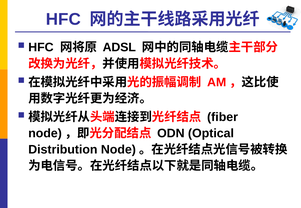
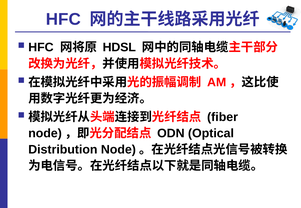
ADSL: ADSL -> HDSL
